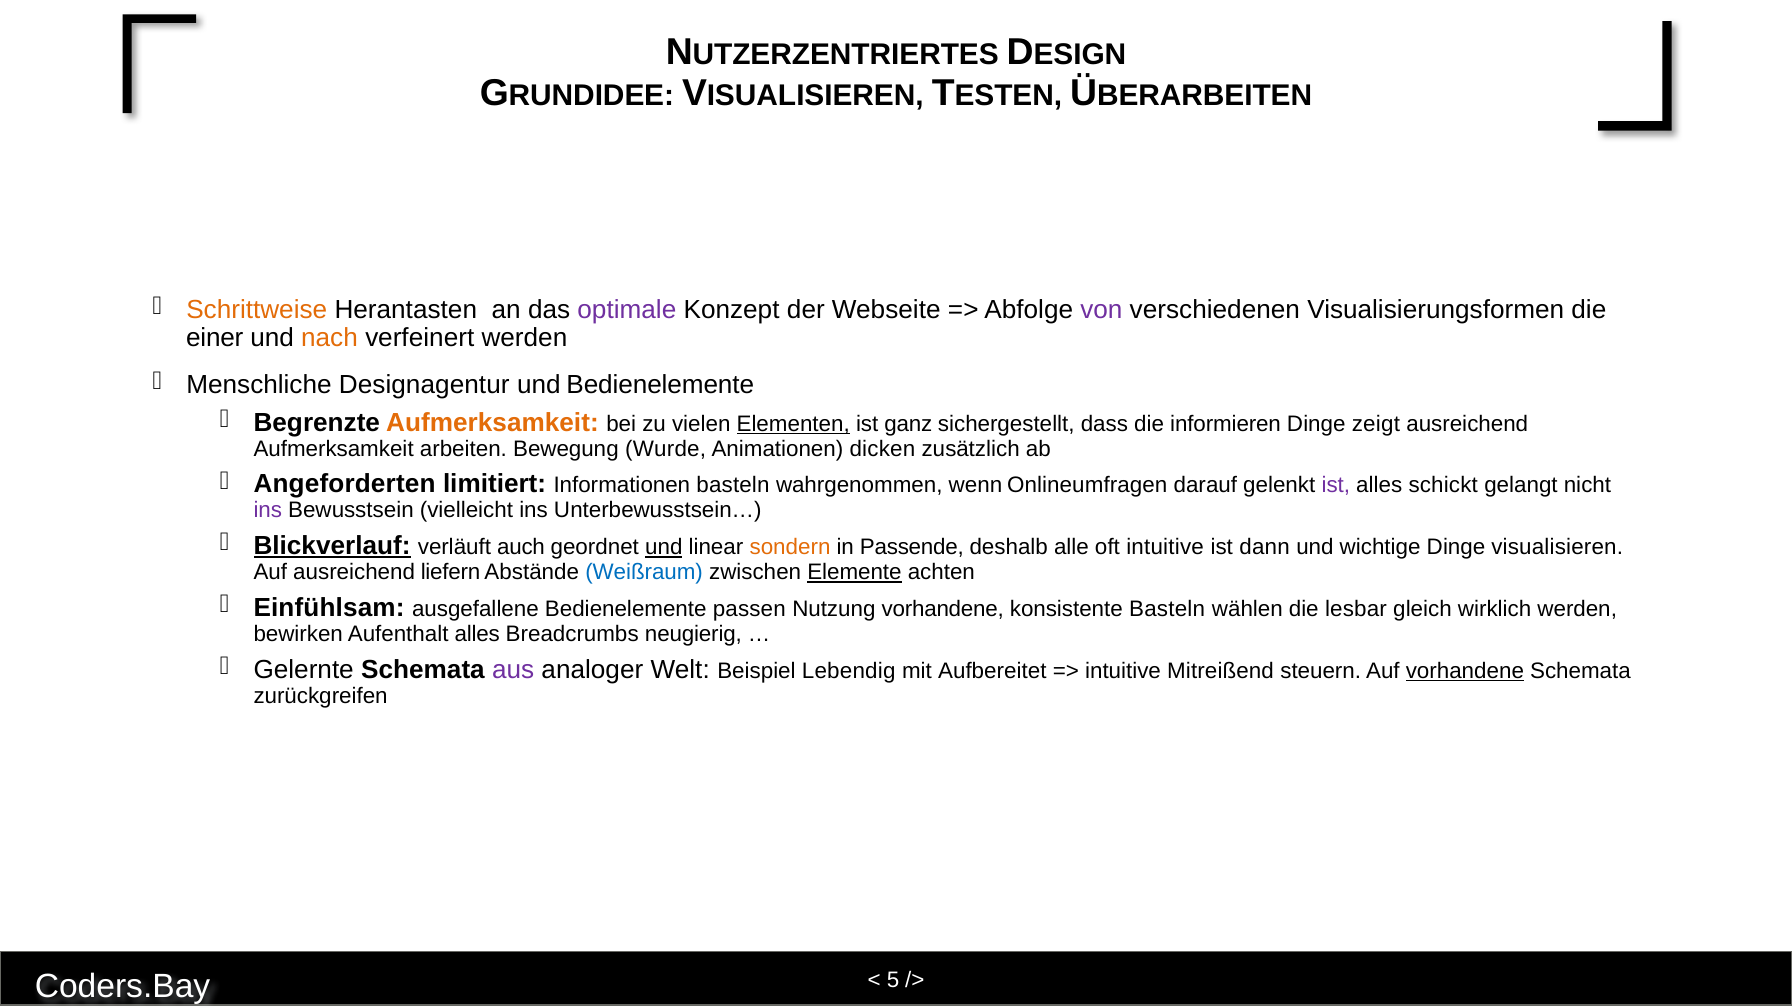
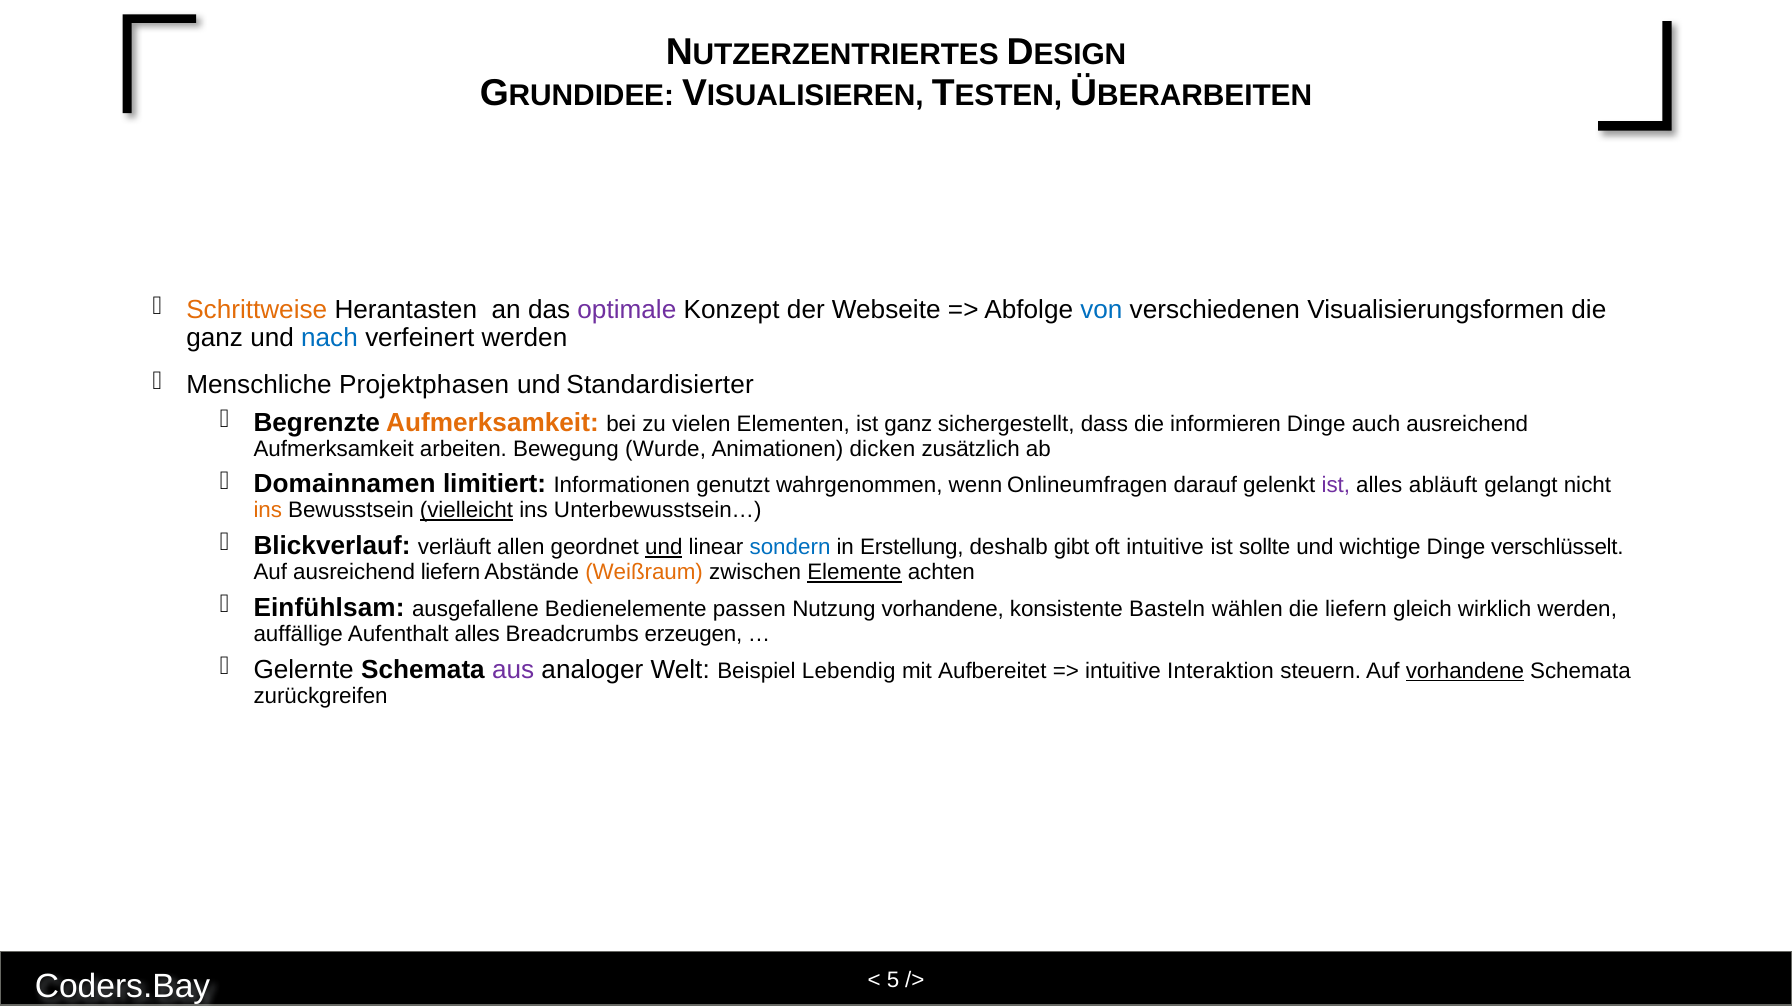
von colour: purple -> blue
einer at (215, 338): einer -> ganz
nach colour: orange -> blue
Designagentur: Designagentur -> Projektphasen
und Bedienelemente: Bedienelemente -> Standardisierter
Elementen underline: present -> none
zeigt: zeigt -> auch
Angeforderten: Angeforderten -> Domainnamen
Informationen basteln: basteln -> genutzt
schickt: schickt -> abläuft
ins at (268, 511) colour: purple -> orange
vielleicht underline: none -> present
Blickverlauf underline: present -> none
auch: auch -> allen
sondern colour: orange -> blue
Passende: Passende -> Erstellung
alle: alle -> gibt
dann: dann -> sollte
visualisieren: visualisieren -> verschlüsselt
Weißraum colour: blue -> orange
die lesbar: lesbar -> liefern
bewirken: bewirken -> auffällige
neugierig: neugierig -> erzeugen
Mitreißend: Mitreißend -> Interaktion
